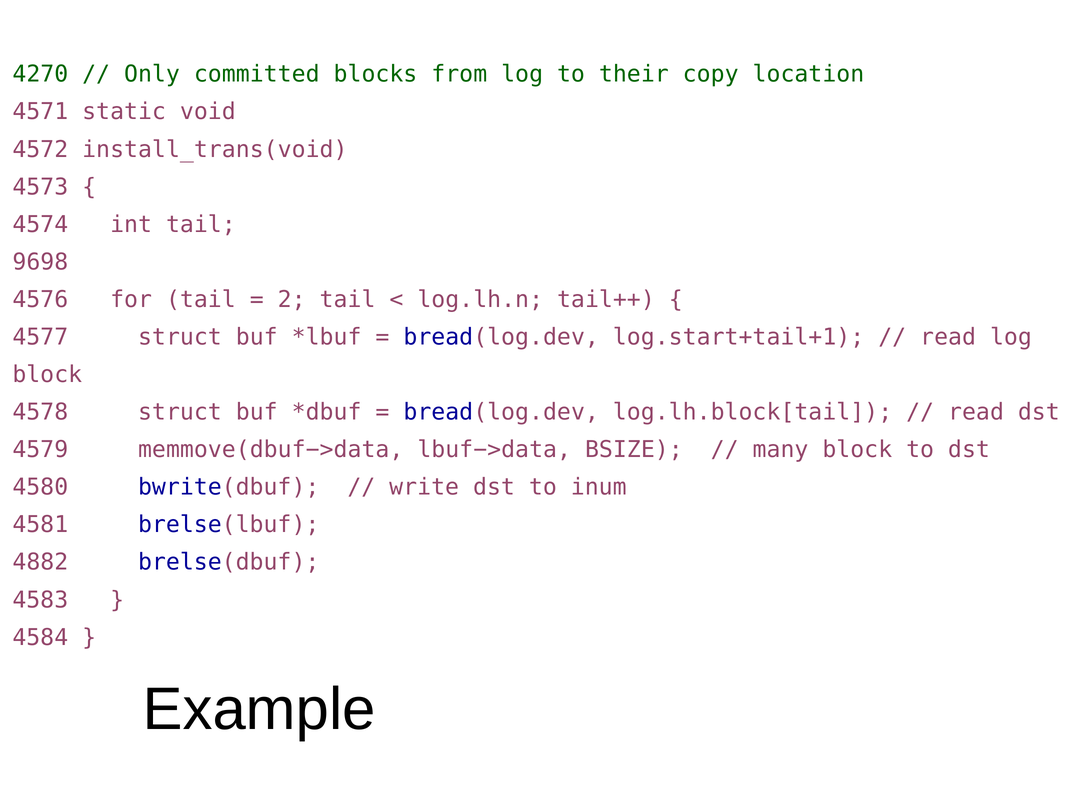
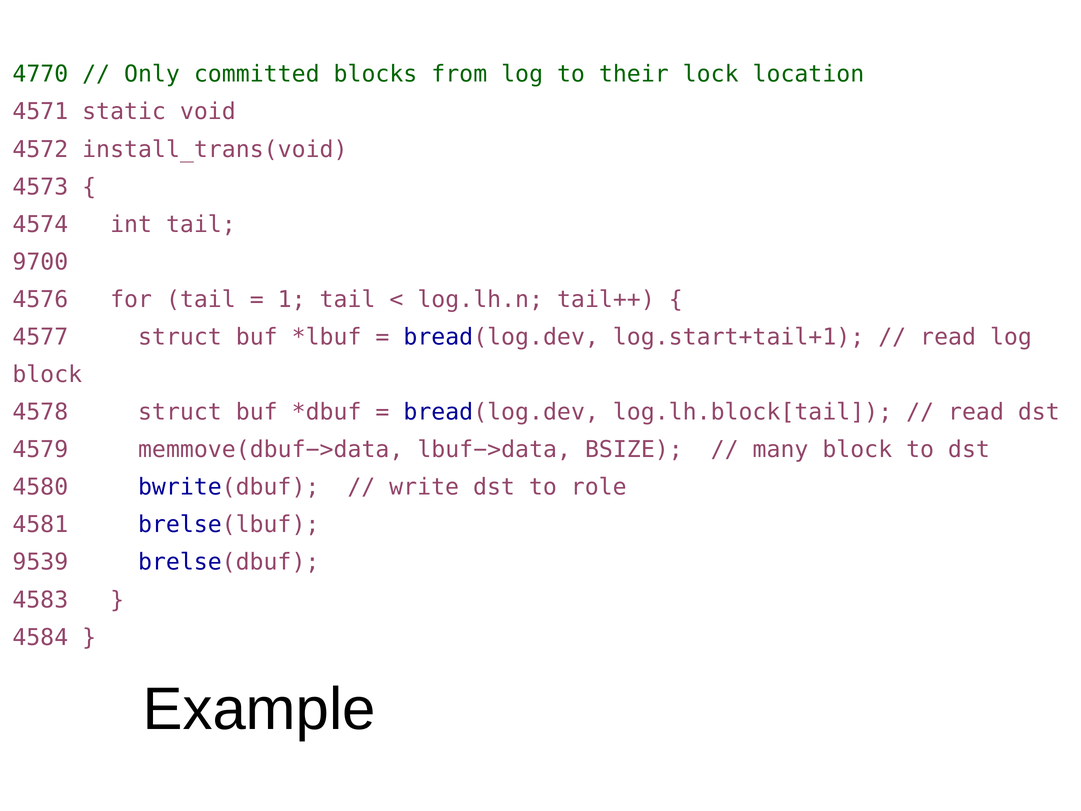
4270: 4270 -> 4770
copy: copy -> lock
9698: 9698 -> 9700
2: 2 -> 1
inum: inum -> role
4882: 4882 -> 9539
